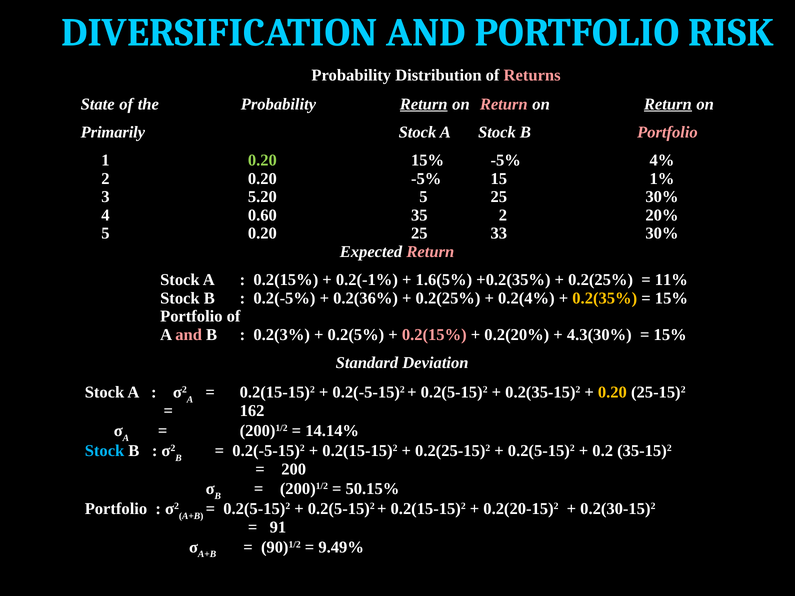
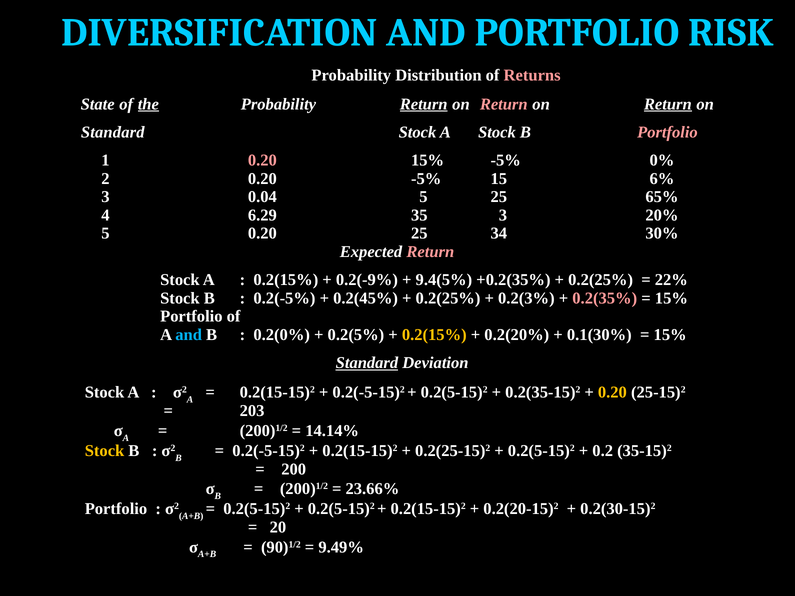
the underline: none -> present
Primarily at (113, 132): Primarily -> Standard
0.20 at (262, 161) colour: light green -> pink
4%: 4% -> 0%
1%: 1% -> 6%
5.20: 5.20 -> 0.04
25 30%: 30% -> 65%
0.60: 0.60 -> 6.29
35 2: 2 -> 3
33: 33 -> 34
0.2(-1%: 0.2(-1% -> 0.2(-9%
1.6(5%: 1.6(5% -> 9.4(5%
11%: 11% -> 22%
0.2(36%: 0.2(36% -> 0.2(45%
0.2(4%: 0.2(4% -> 0.2(3%
0.2(35% colour: yellow -> pink
and at (189, 335) colour: pink -> light blue
0.2(3%: 0.2(3% -> 0.2(0%
0.2(15% at (434, 335) colour: pink -> yellow
4.3(30%: 4.3(30% -> 0.1(30%
Standard at (367, 363) underline: none -> present
162: 162 -> 203
Stock at (105, 451) colour: light blue -> yellow
50.15%: 50.15% -> 23.66%
91: 91 -> 20
